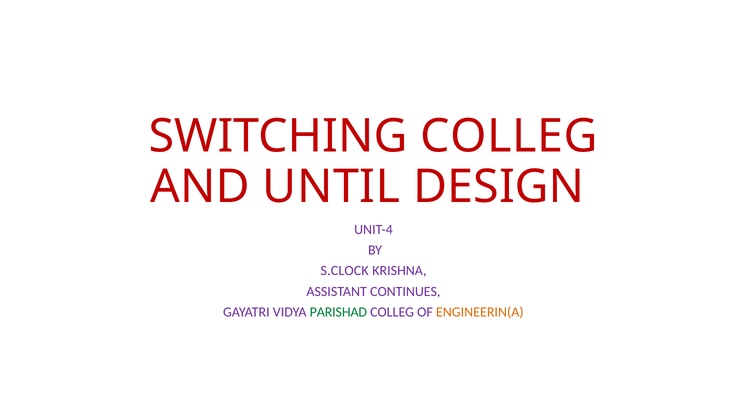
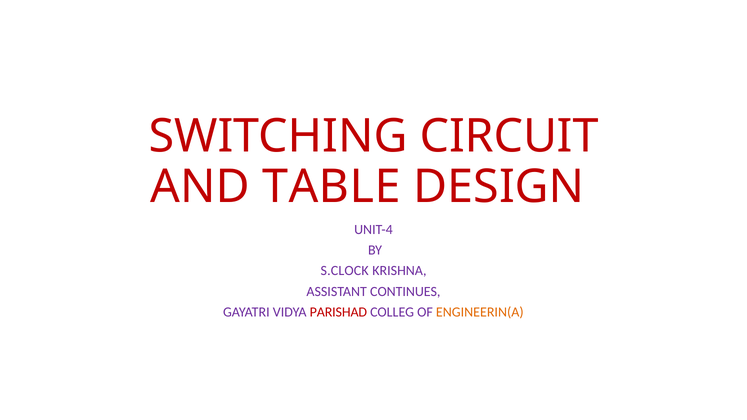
SWITCHING COLLEG: COLLEG -> CIRCUIT
UNTIL: UNTIL -> TABLE
PARISHAD colour: green -> red
